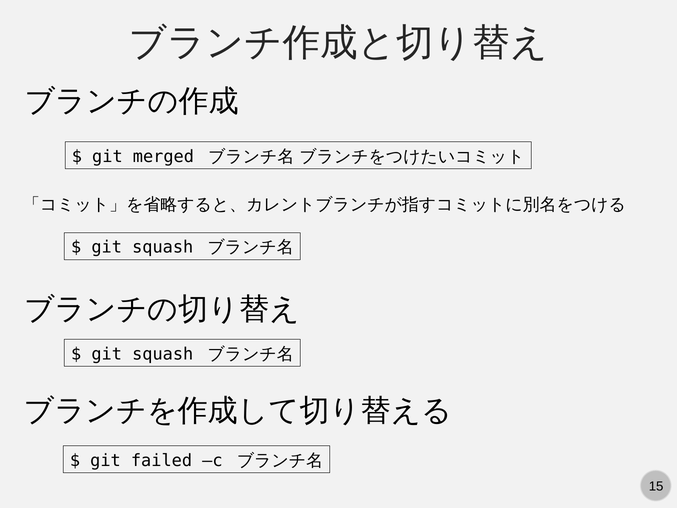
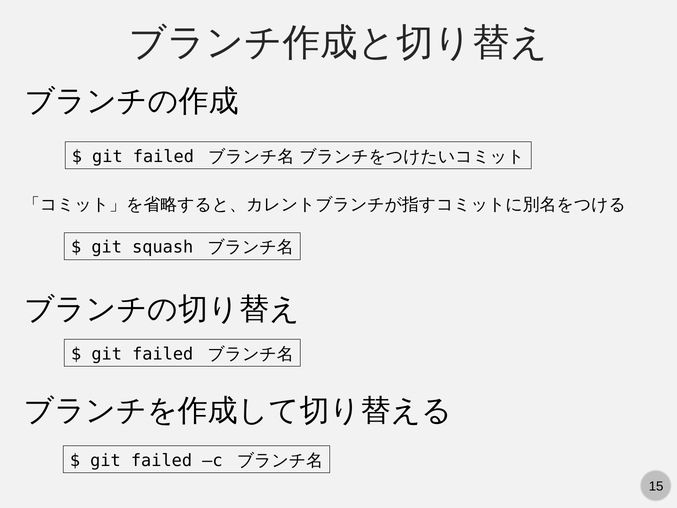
merged at (163, 157): merged -> failed
squash at (163, 354): squash -> failed
